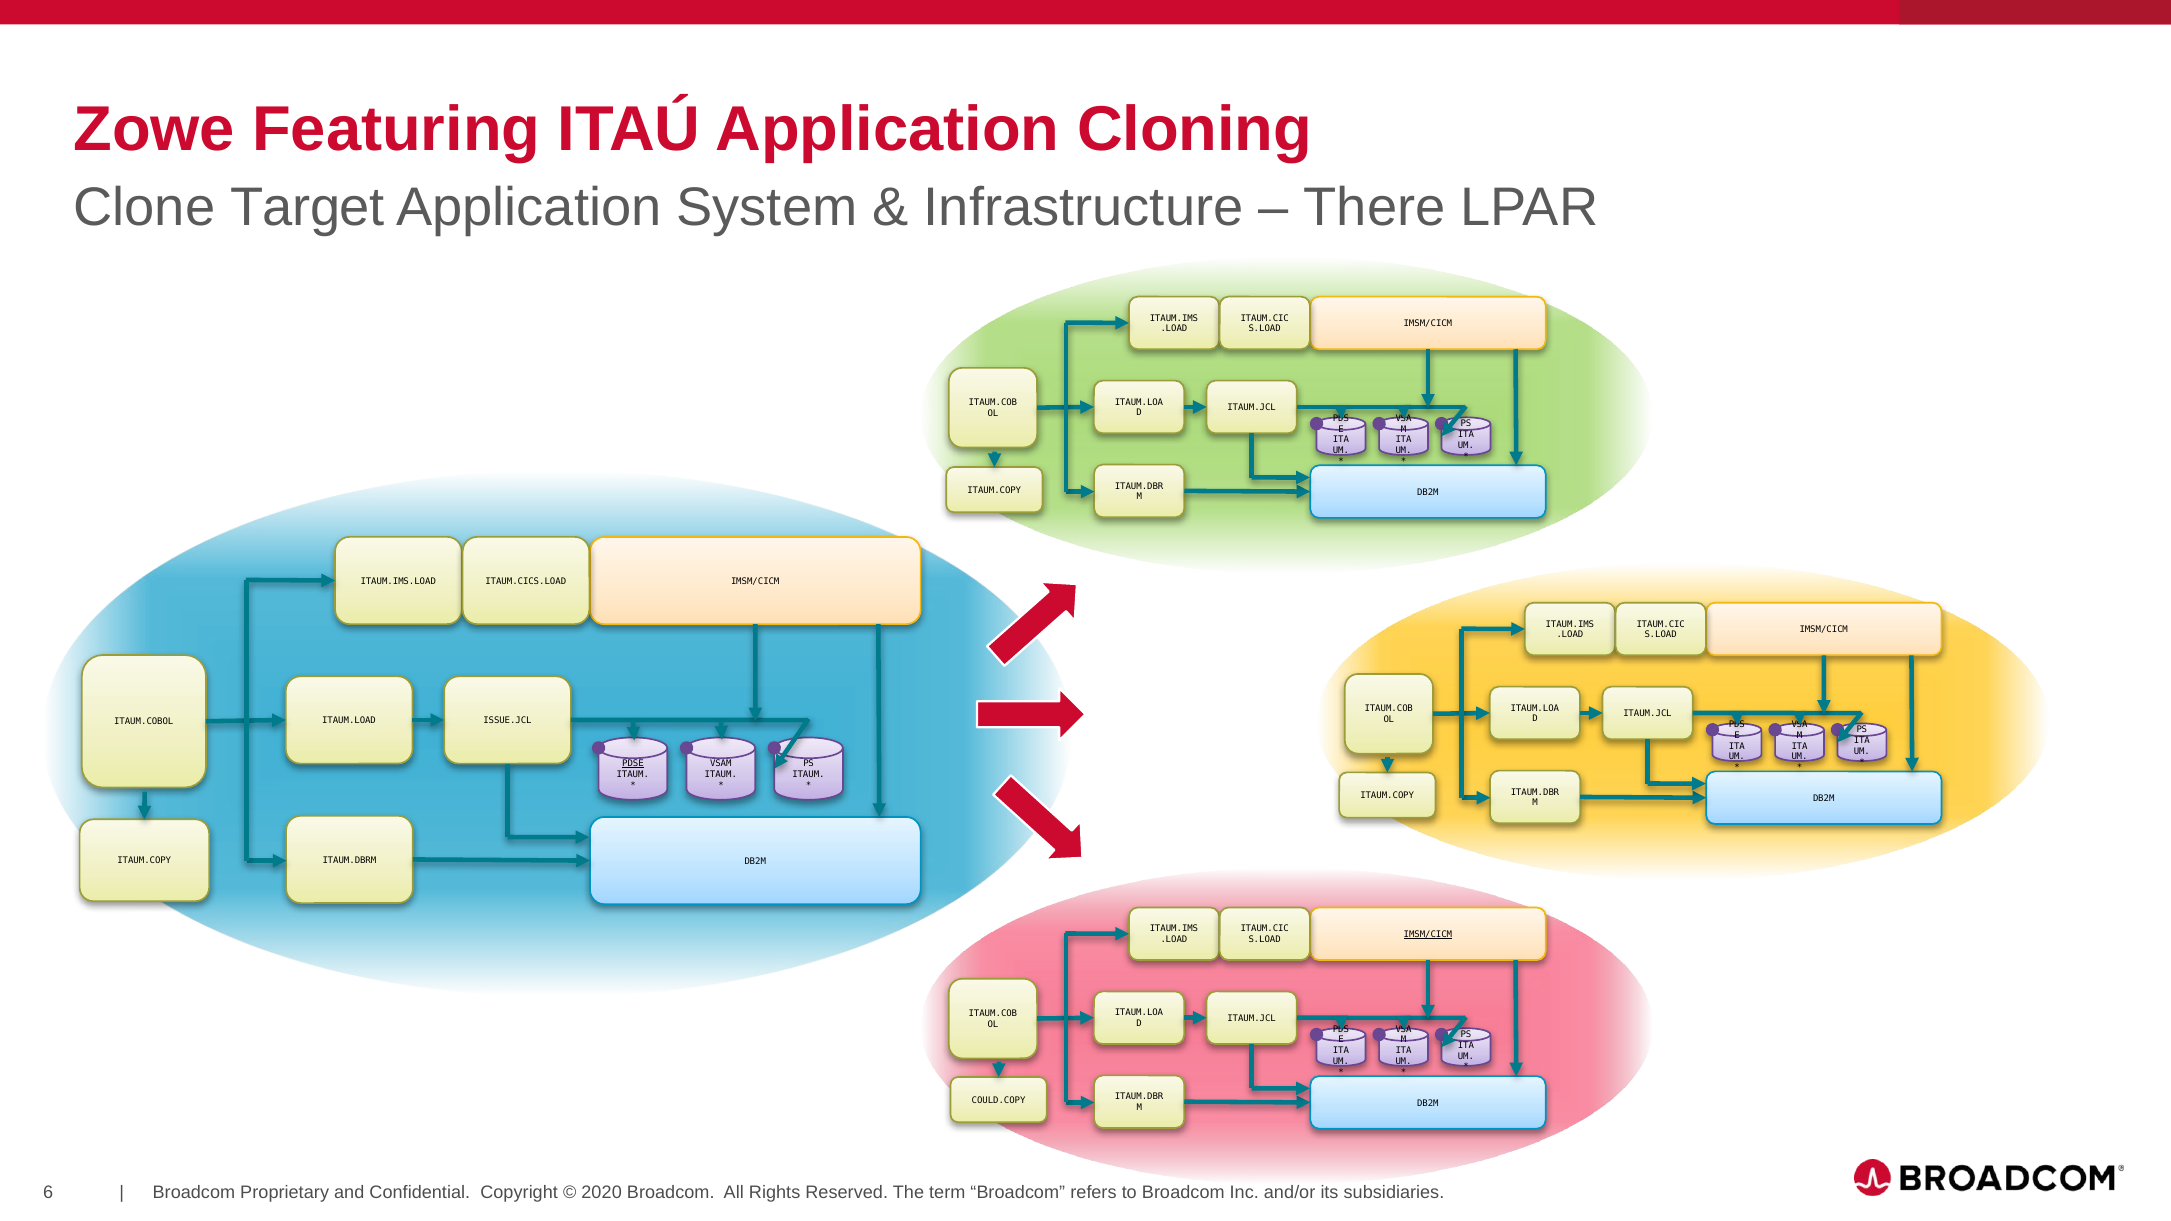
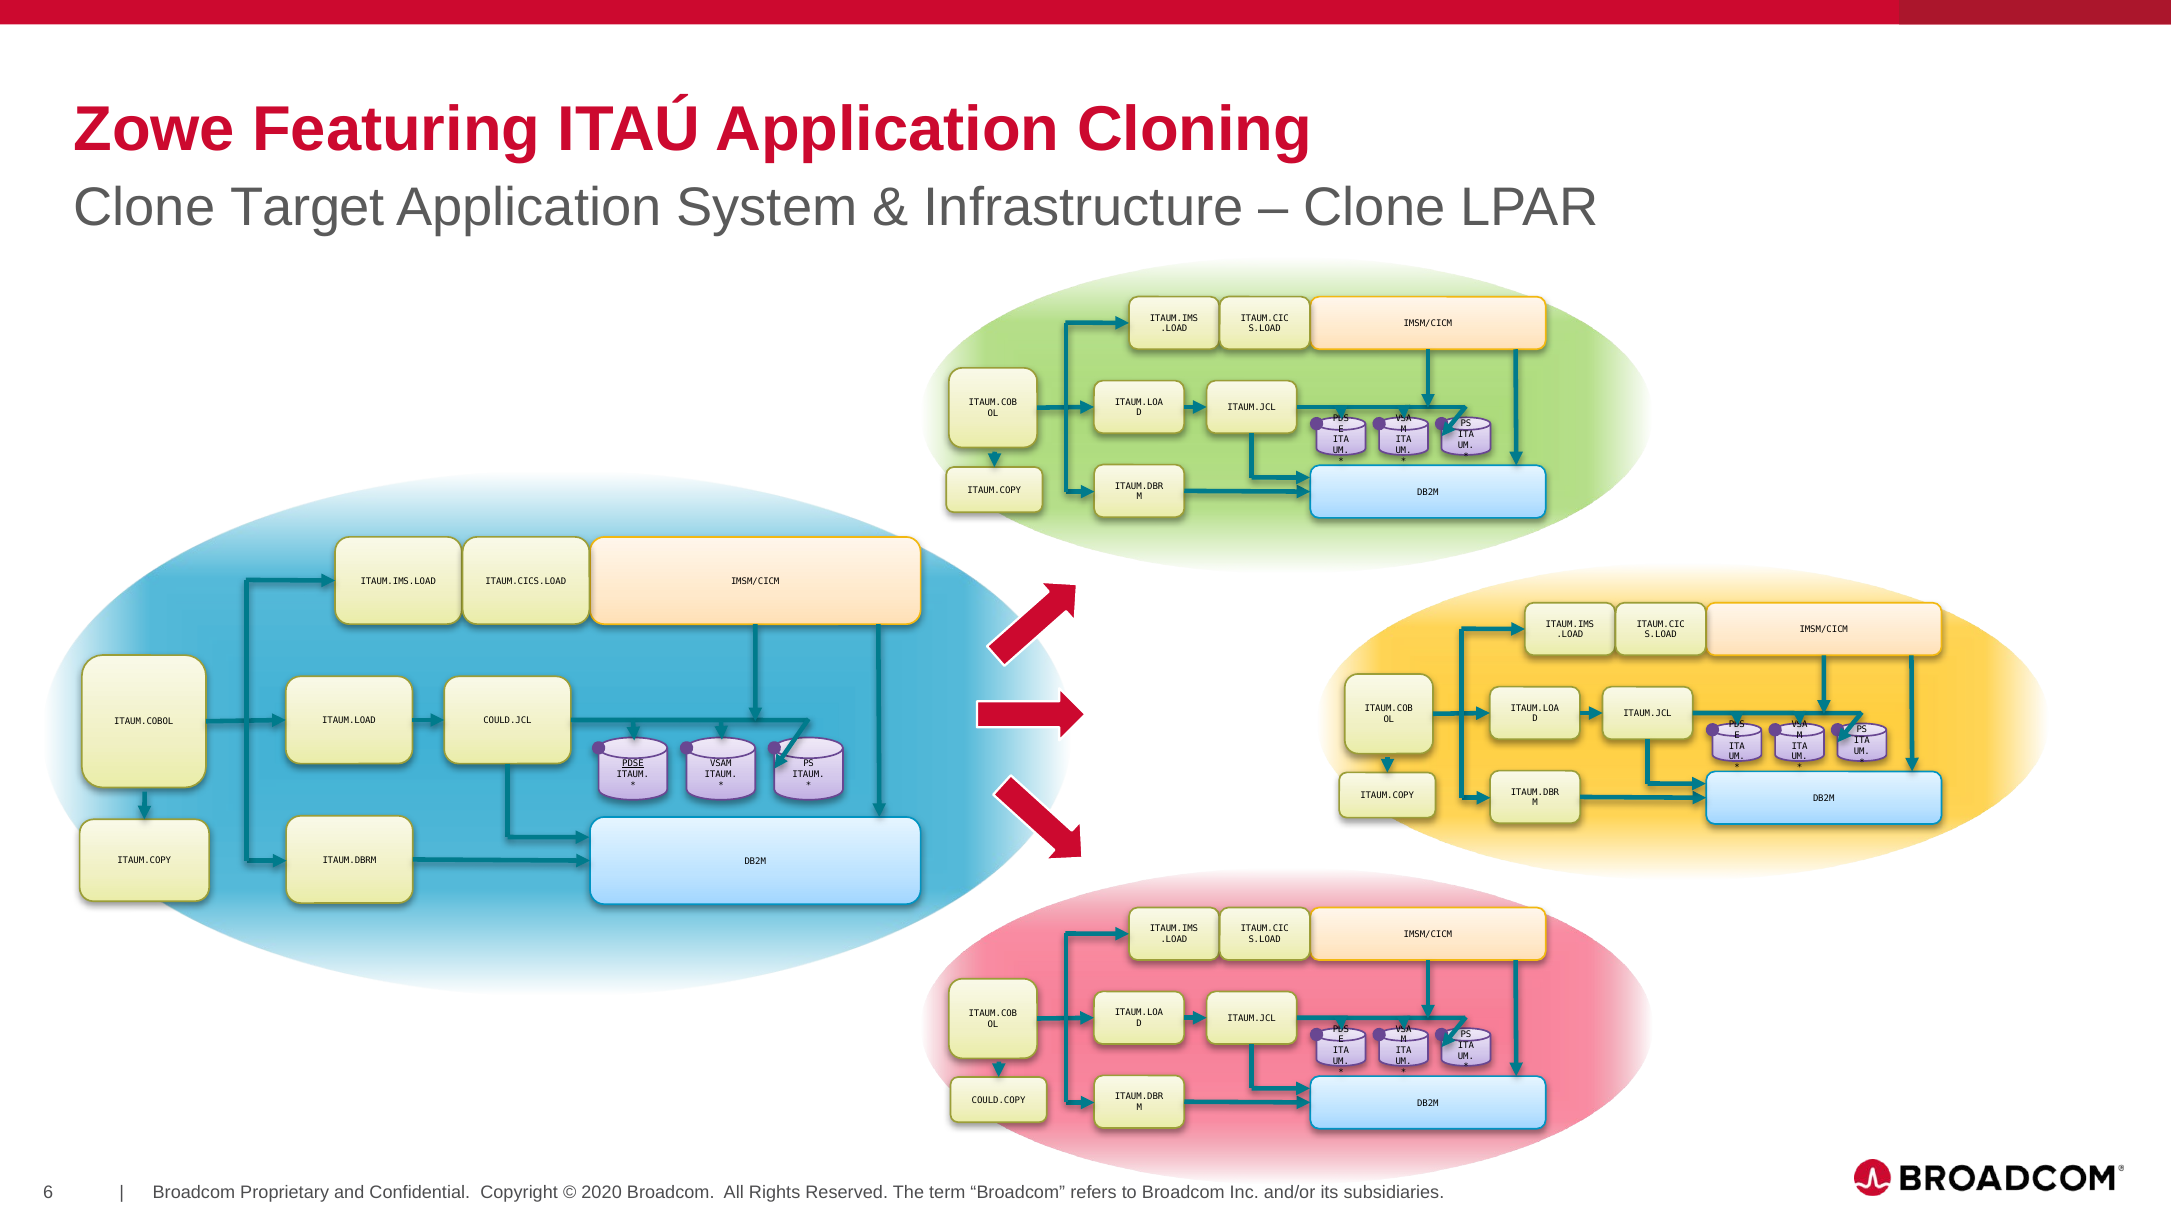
There at (1375, 208): There -> Clone
ISSUE.JCL: ISSUE.JCL -> COULD.JCL
IMSM/CICM at (1428, 935) underline: present -> none
